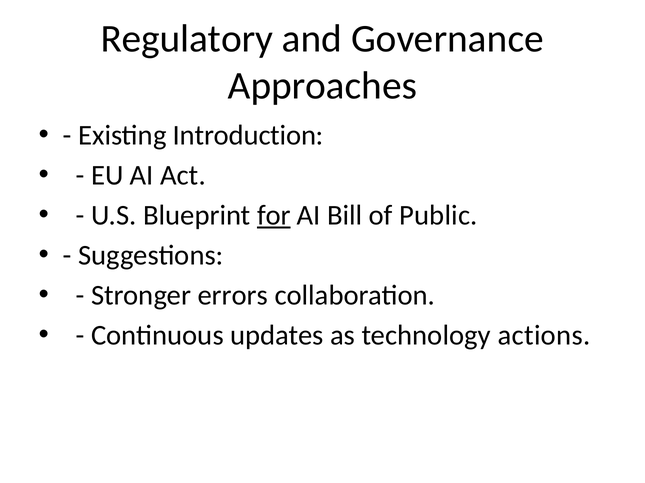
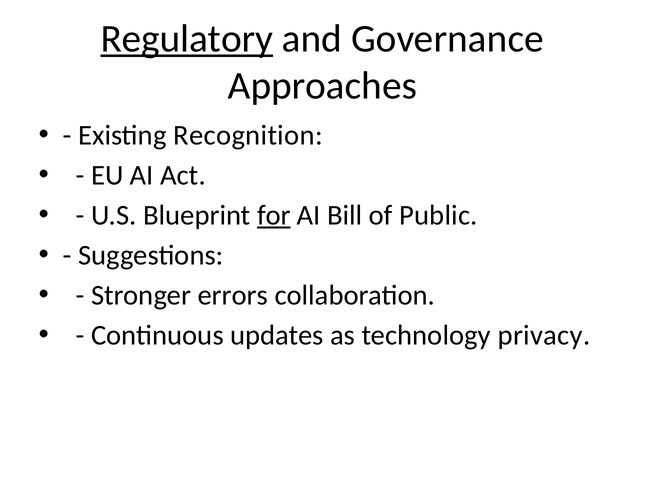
Regulatory underline: none -> present
Introduction: Introduction -> Recognition
actions: actions -> privacy
